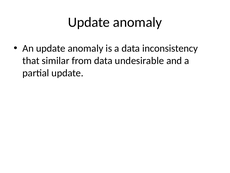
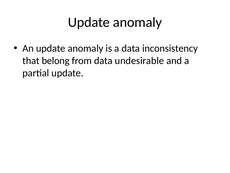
similar: similar -> belong
